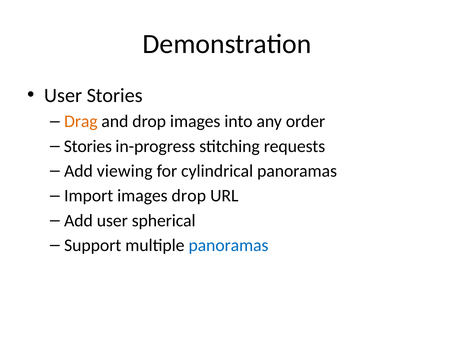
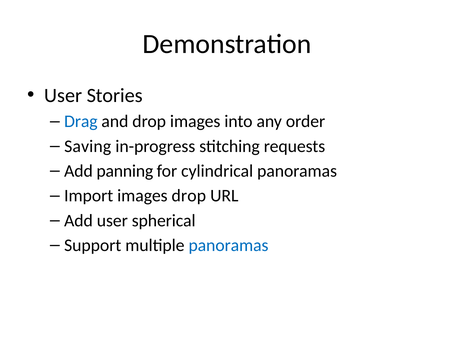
Drag colour: orange -> blue
Stories at (88, 146): Stories -> Saving
viewing: viewing -> panning
